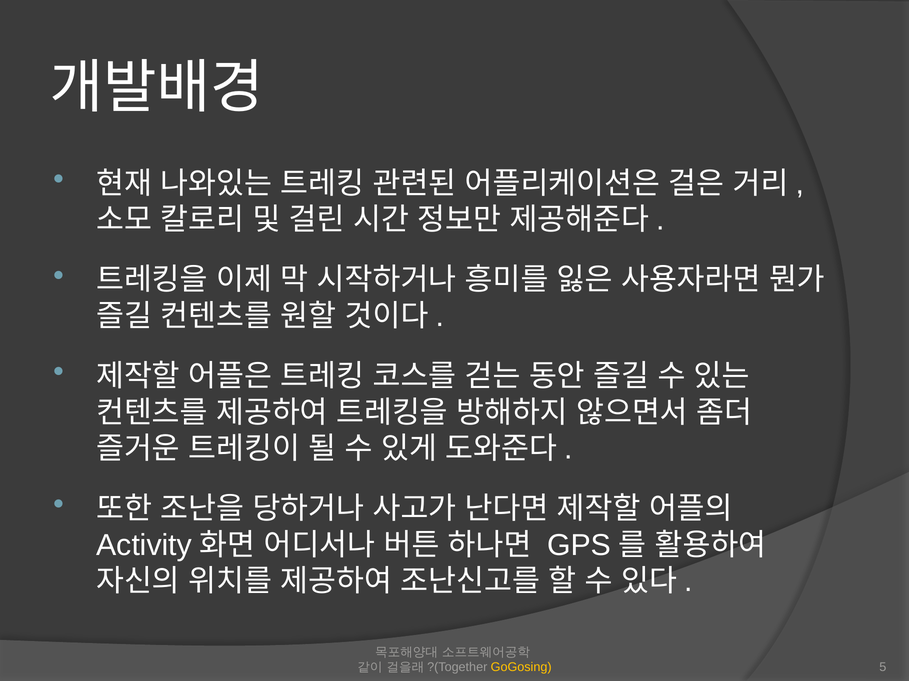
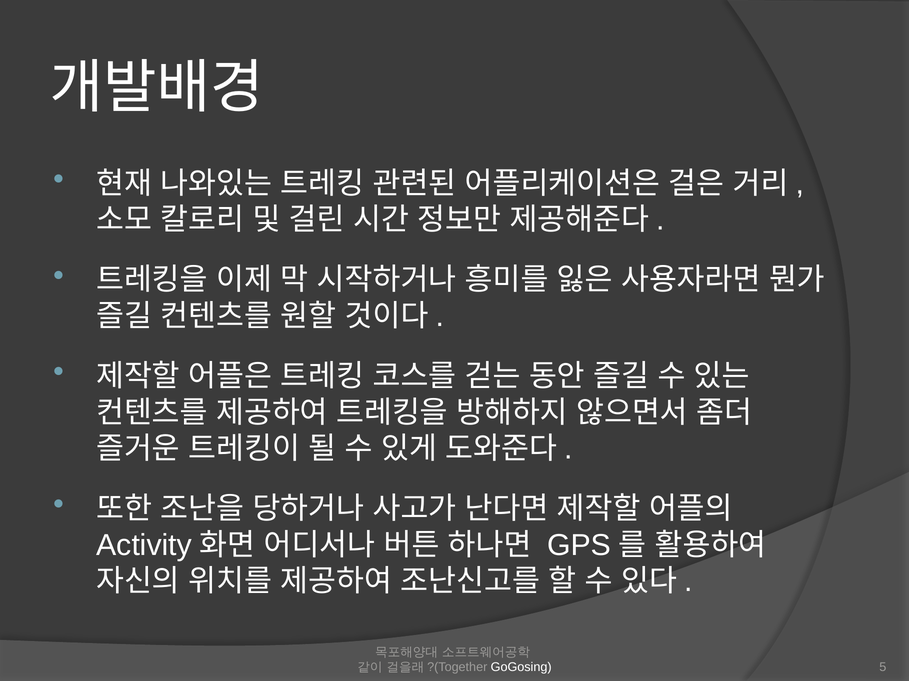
GoGosing colour: yellow -> white
